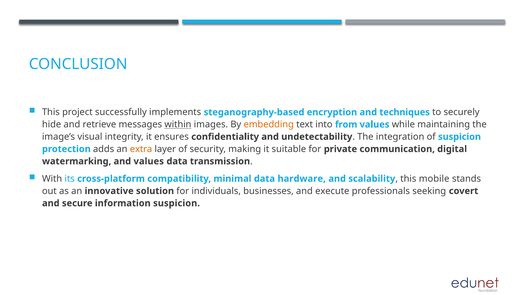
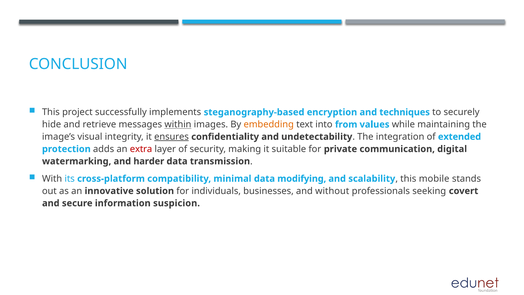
ensures underline: none -> present
of suspicion: suspicion -> extended
extra colour: orange -> red
and values: values -> harder
hardware: hardware -> modifying
execute: execute -> without
